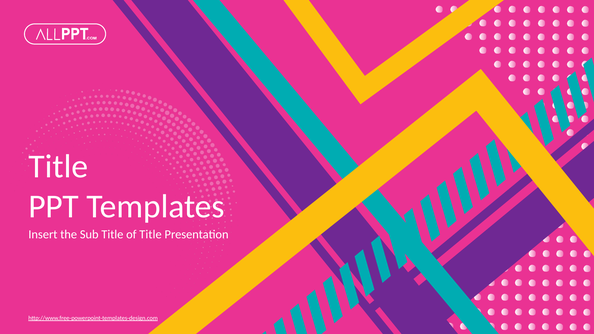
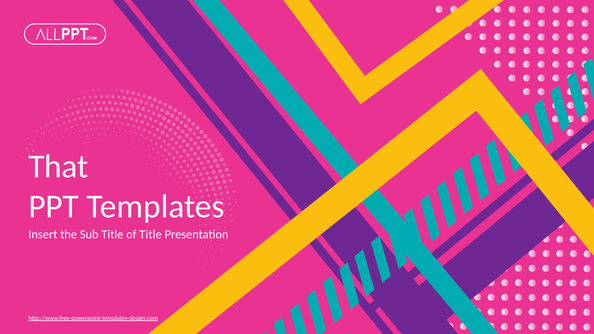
Title at (58, 166): Title -> That
